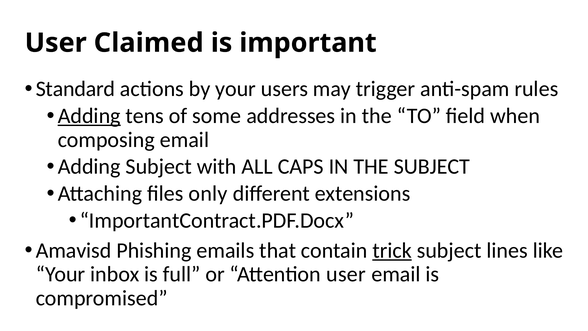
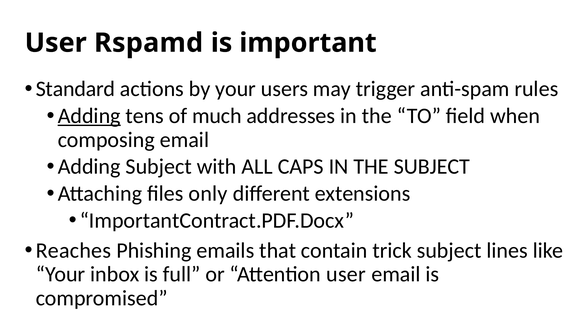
Claimed: Claimed -> Rspamd
some: some -> much
Amavisd: Amavisd -> Reaches
trick underline: present -> none
